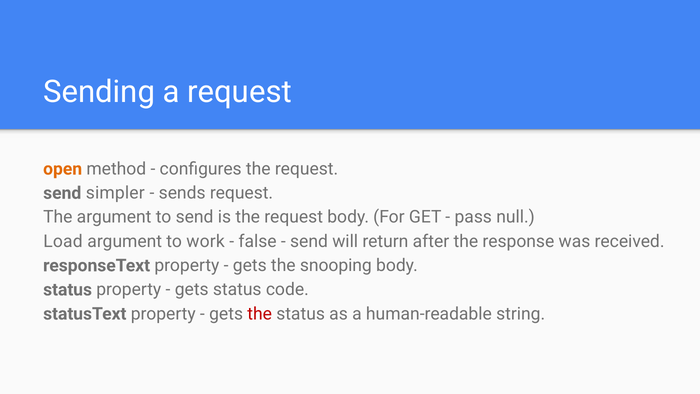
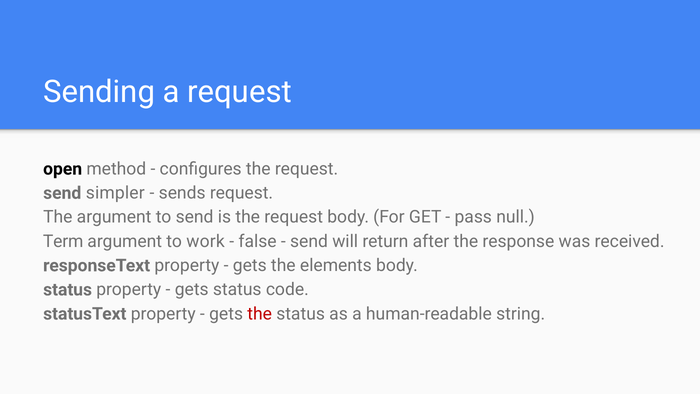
open colour: orange -> black
Load: Load -> Term
snooping: snooping -> elements
